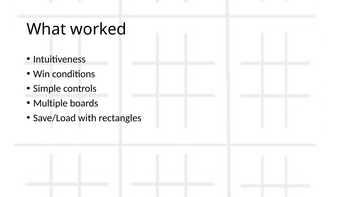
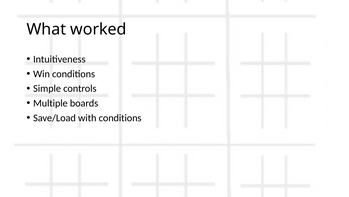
with rectangles: rectangles -> conditions
